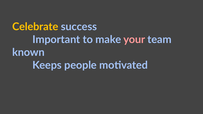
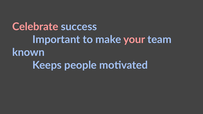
Celebrate colour: yellow -> pink
